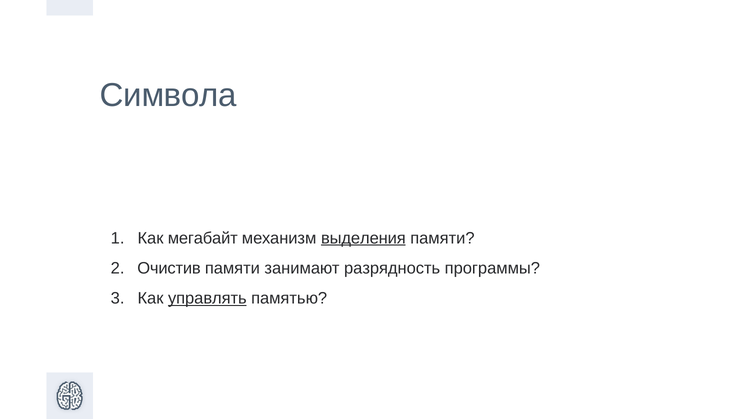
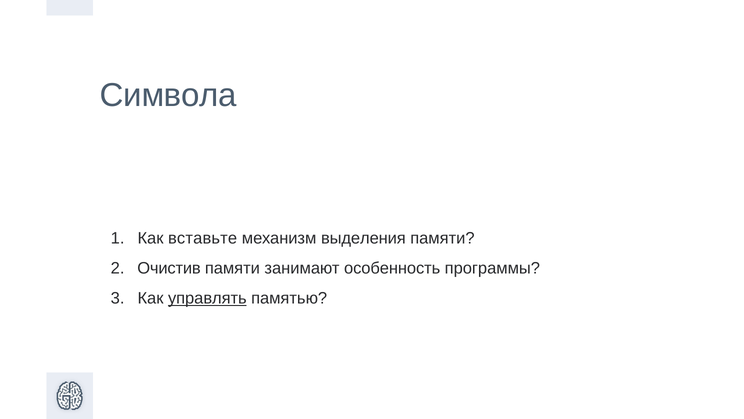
мегабайт: мегабайт -> вставьте
выделения underline: present -> none
разрядность: разрядность -> особенность
